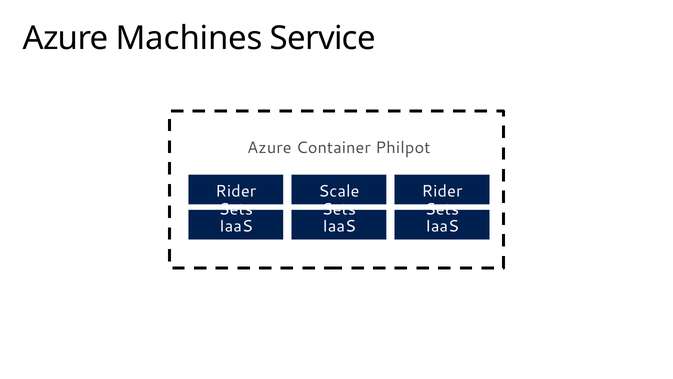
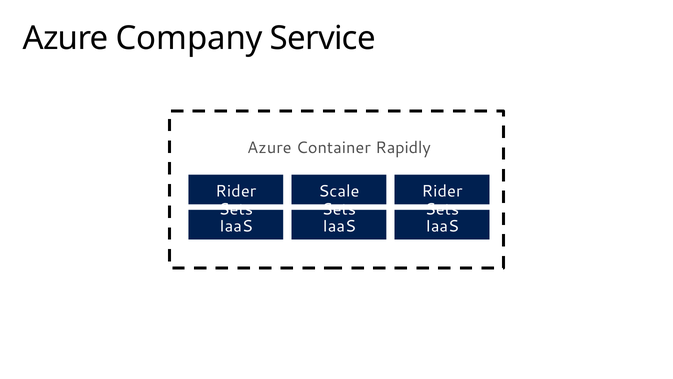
Machines: Machines -> Company
Philpot: Philpot -> Rapidly
